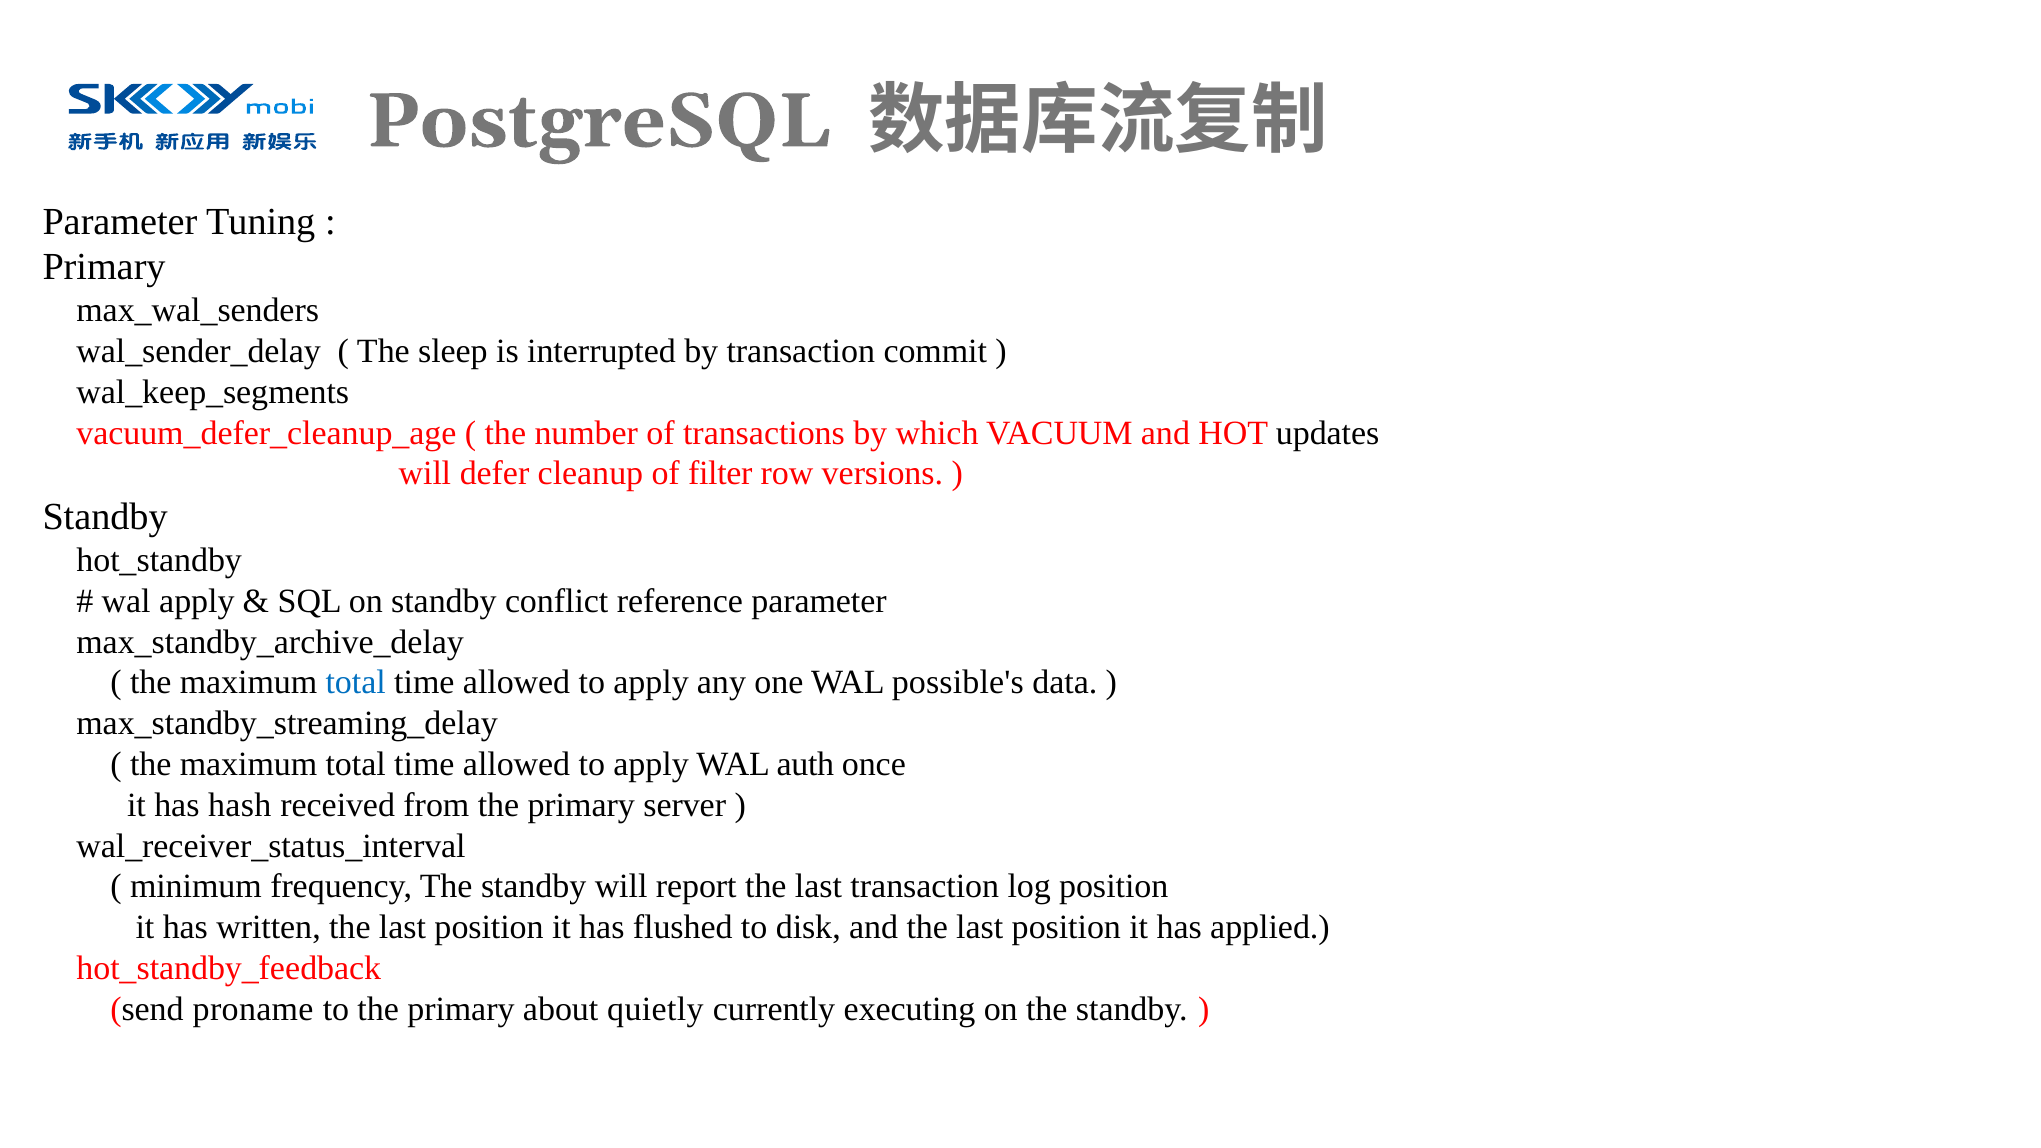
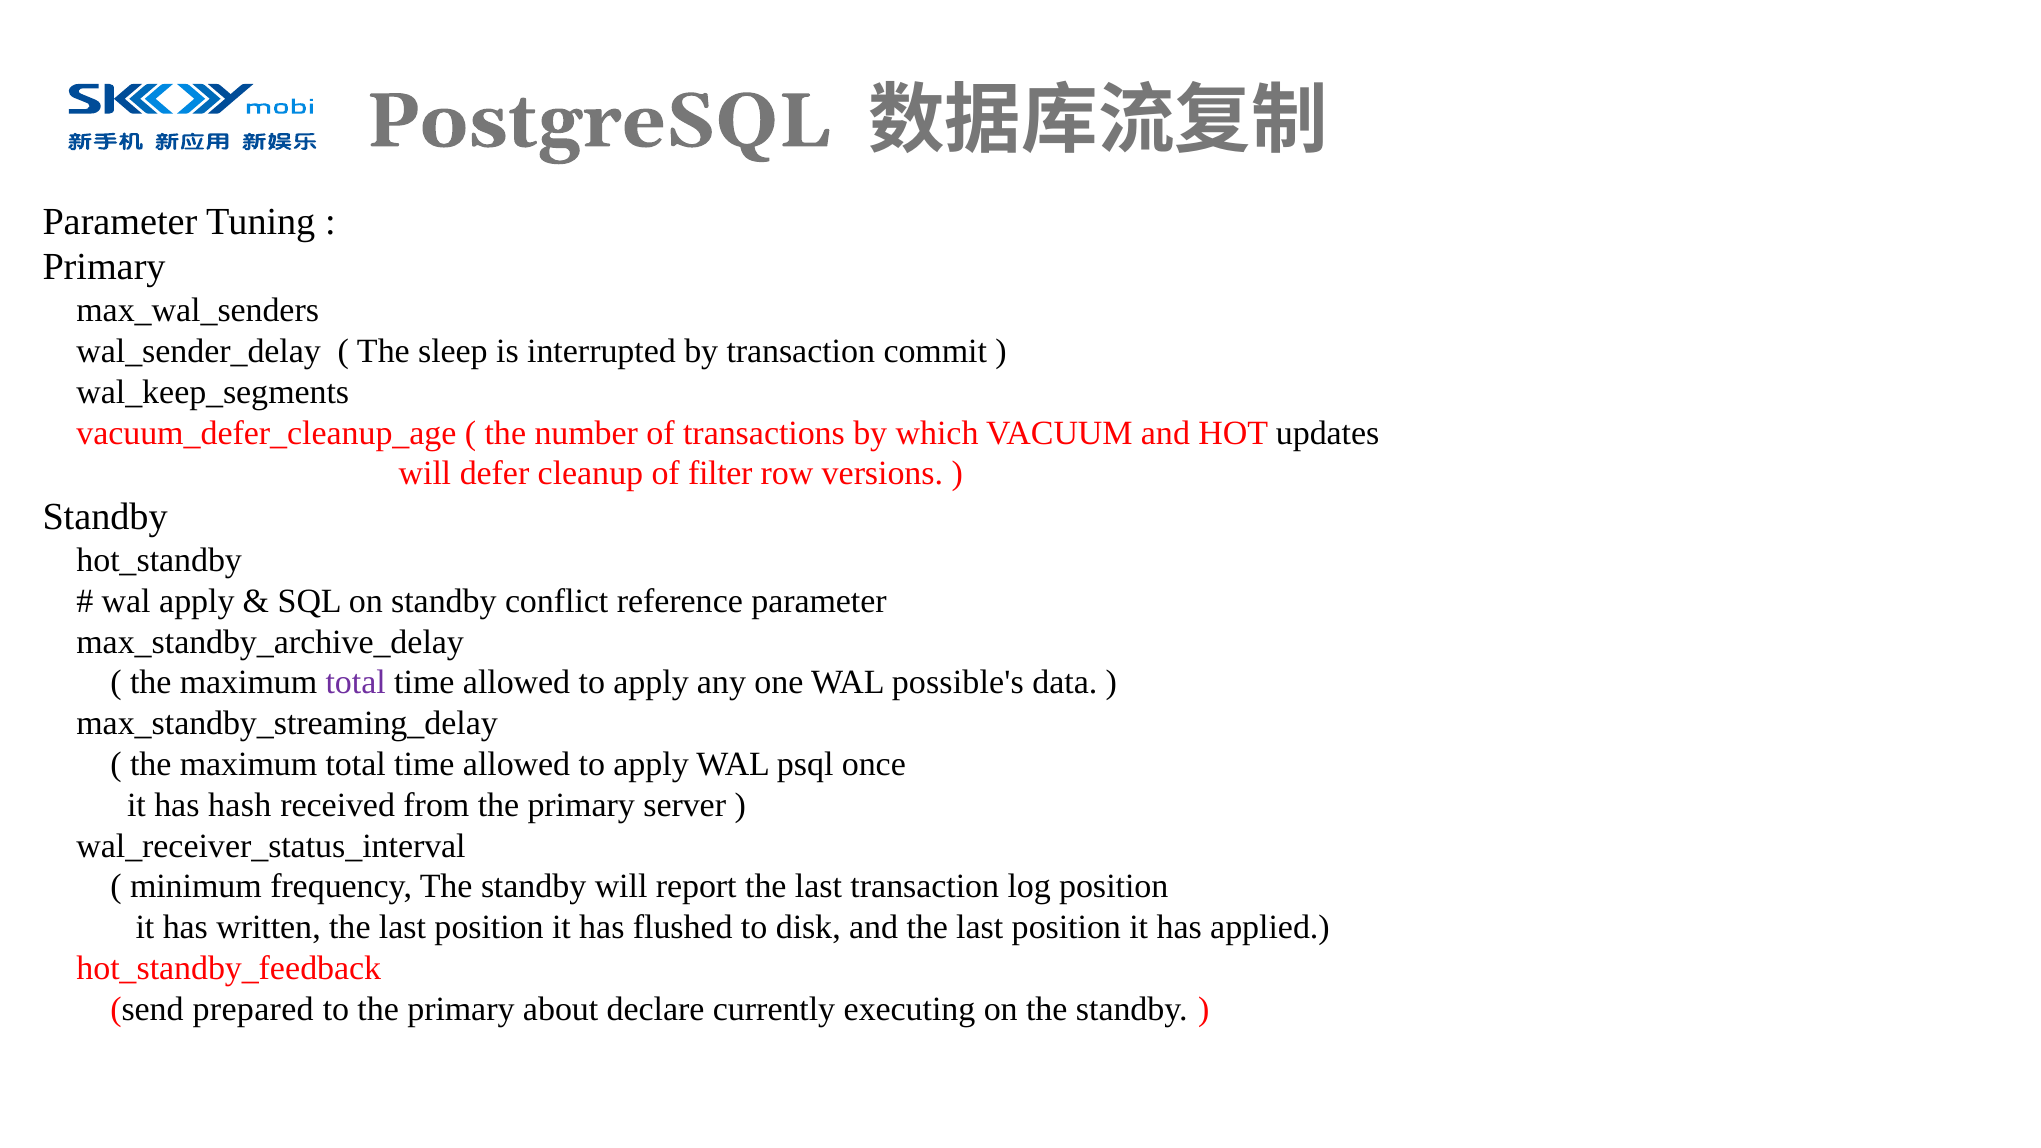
total at (356, 683) colour: blue -> purple
auth: auth -> psql
proname: proname -> prepared
quietly: quietly -> declare
